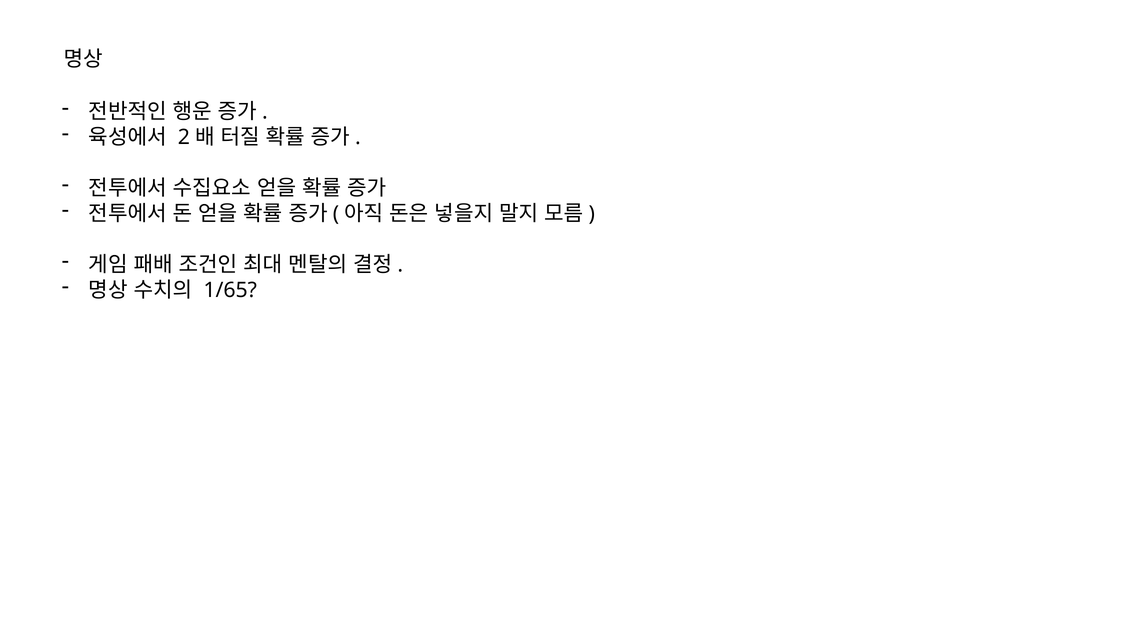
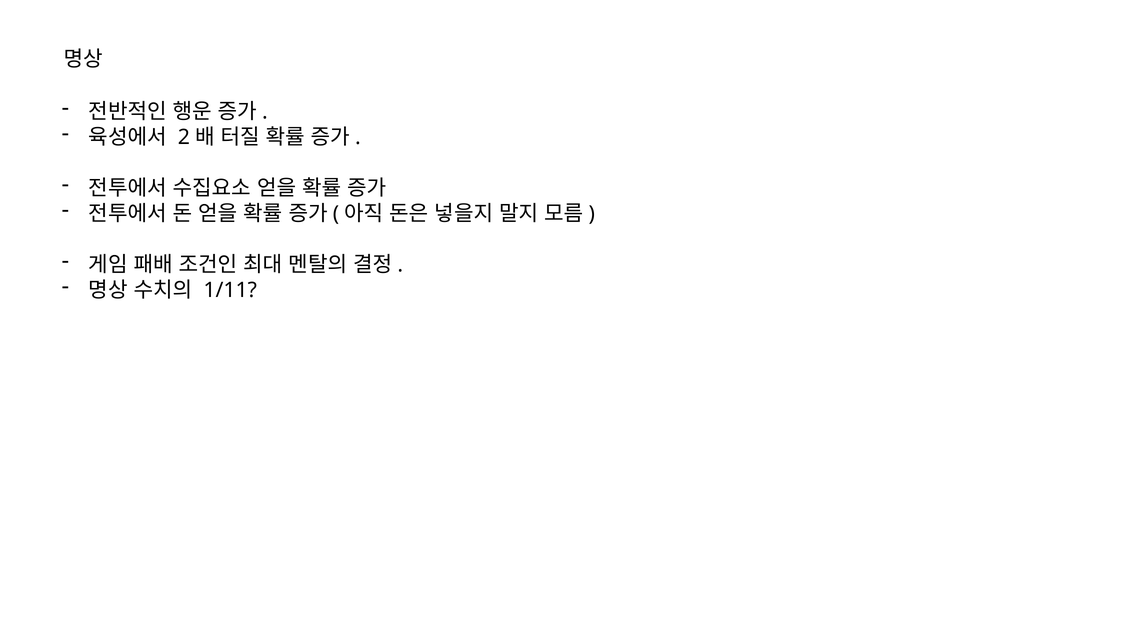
1/65: 1/65 -> 1/11
